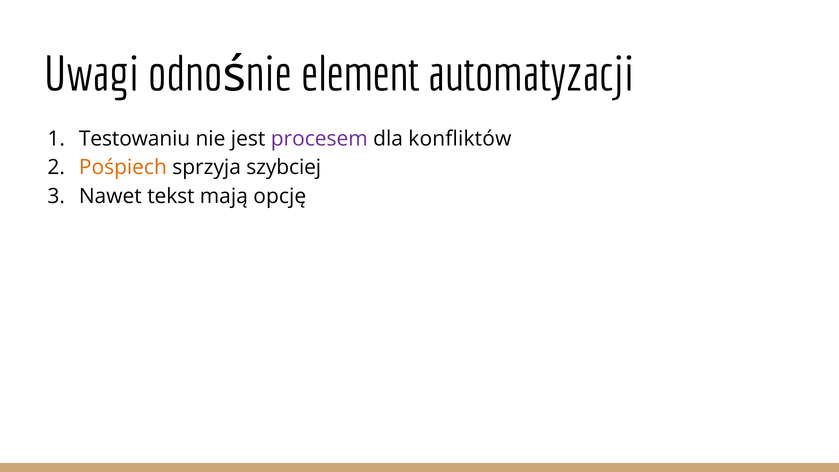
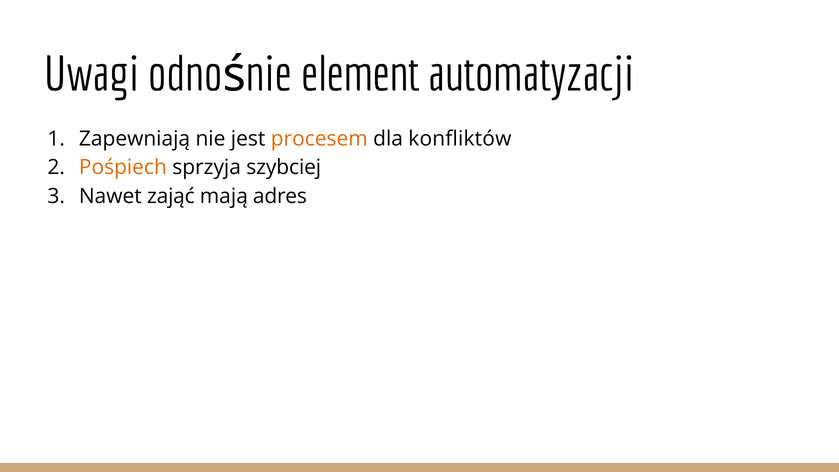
Testowaniu: Testowaniu -> Zapewniają
procesem colour: purple -> orange
tekst: tekst -> zająć
opcję: opcję -> adres
